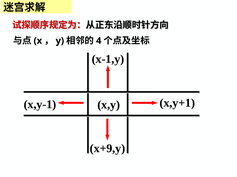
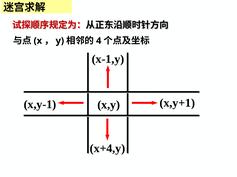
x+9,y: x+9,y -> x+4,y
